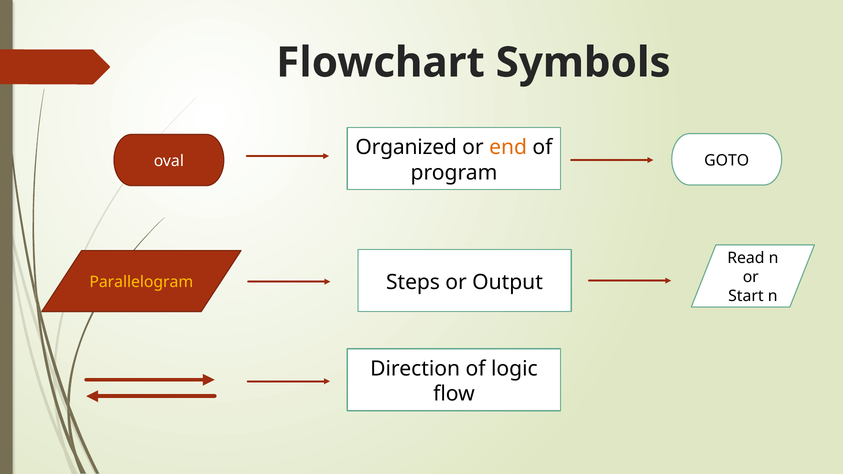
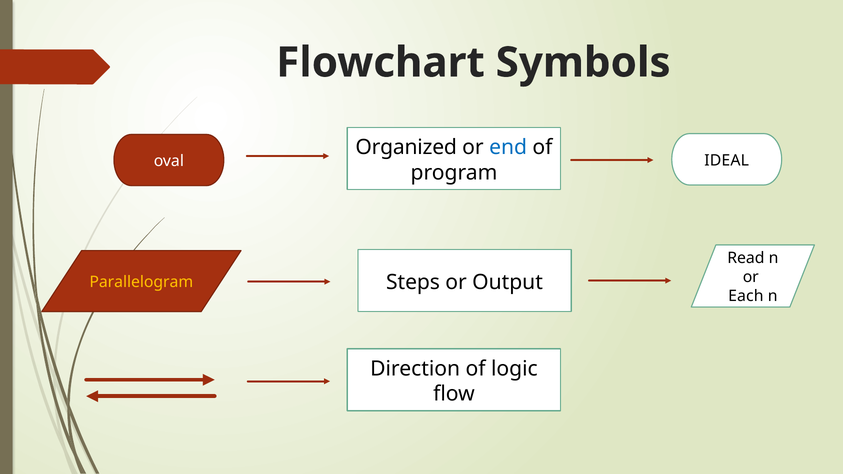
end colour: orange -> blue
GOTO: GOTO -> IDEAL
Start: Start -> Each
